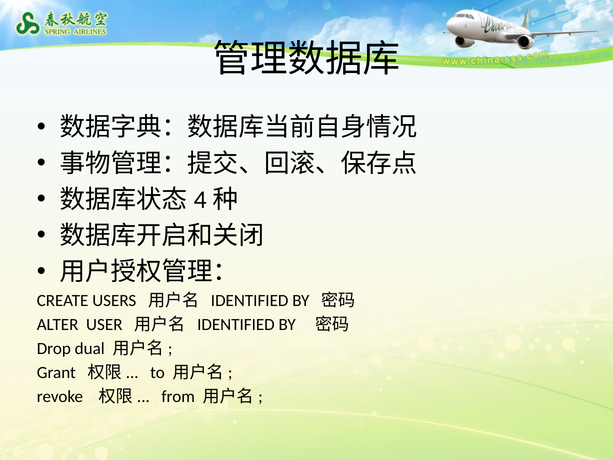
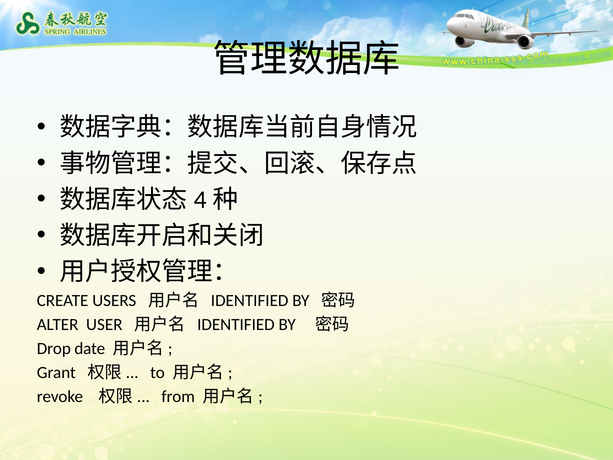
dual: dual -> date
